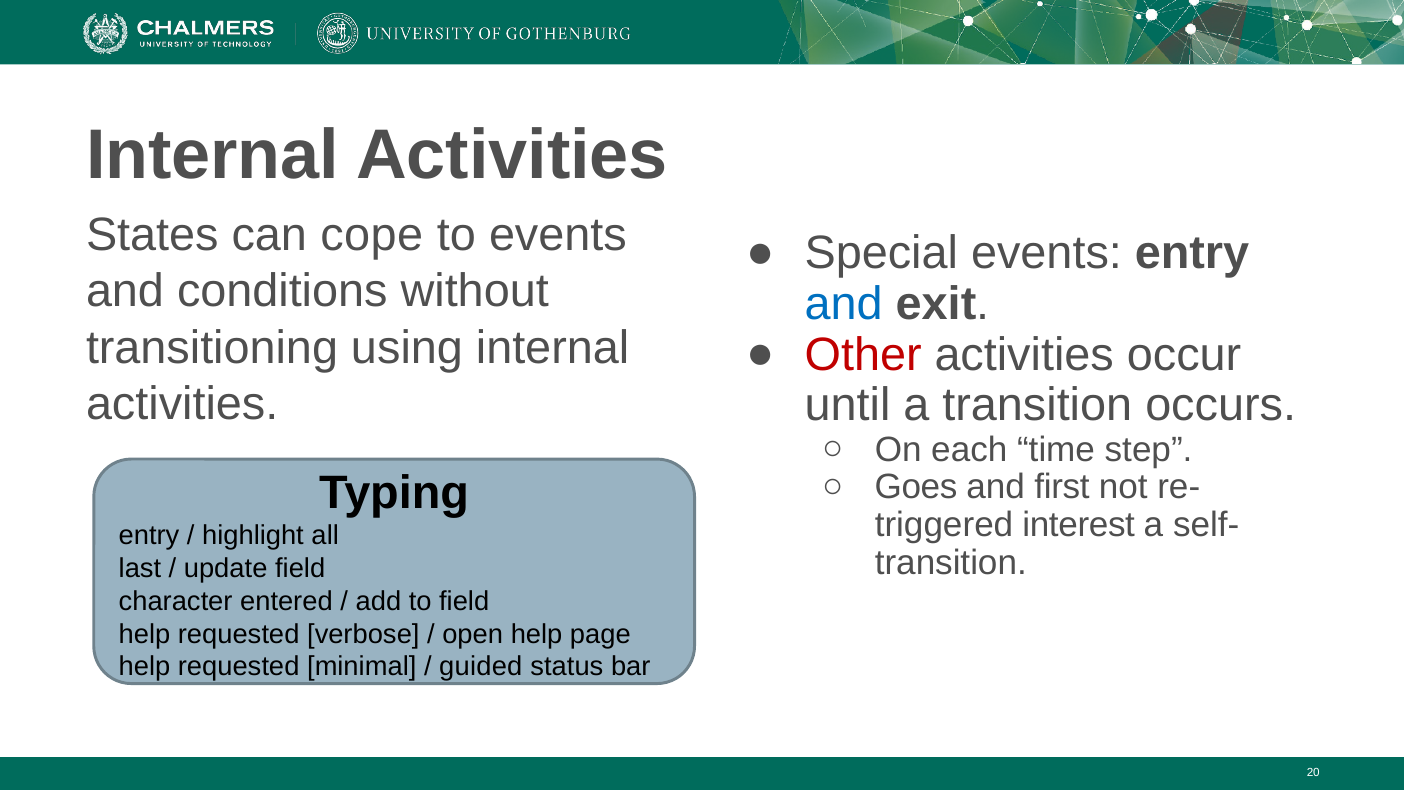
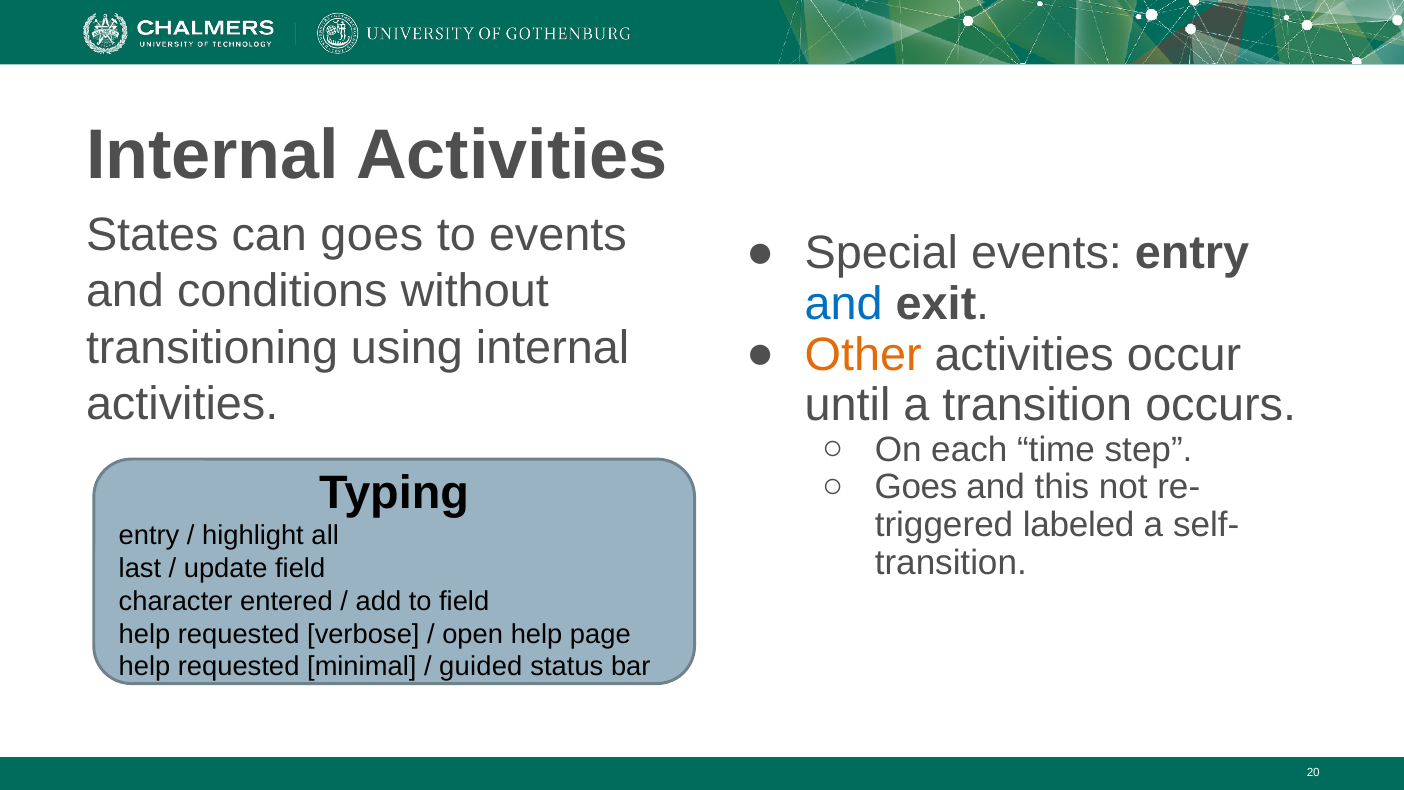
can cope: cope -> goes
Other colour: red -> orange
first: first -> this
interest: interest -> labeled
